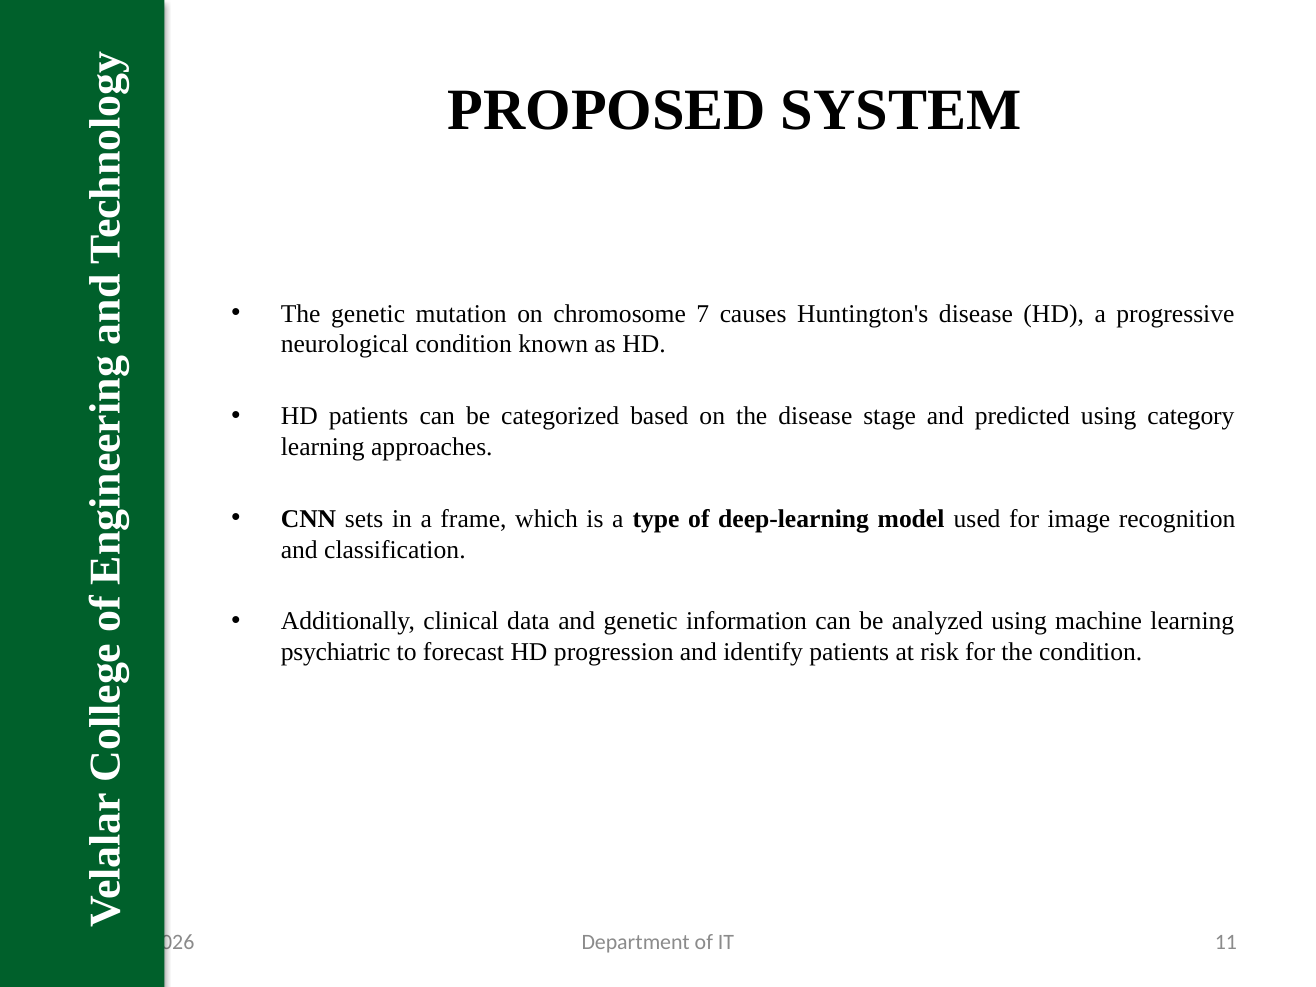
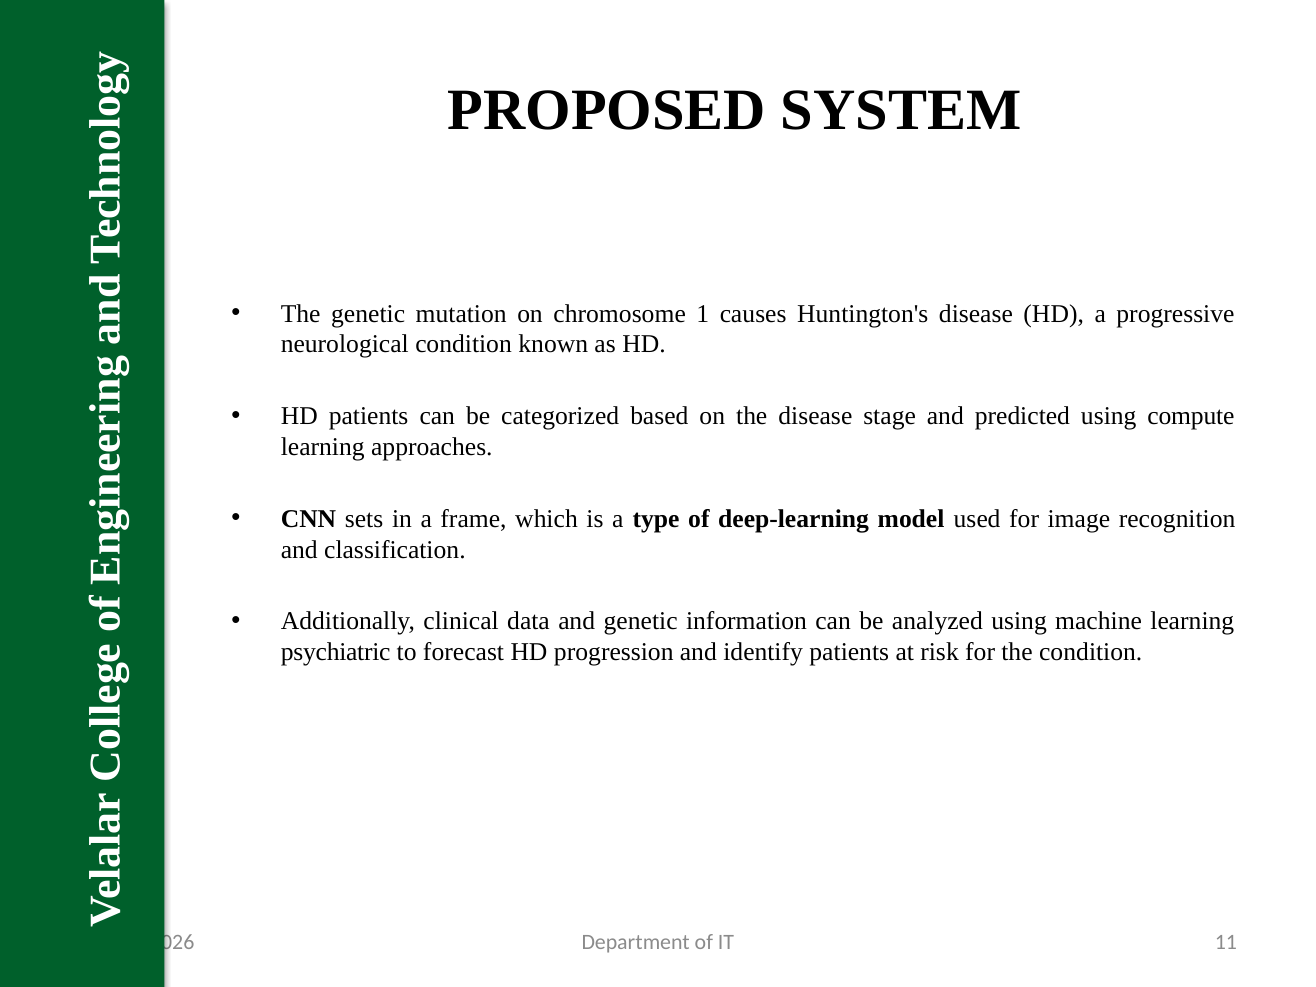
7: 7 -> 1
category: category -> compute
